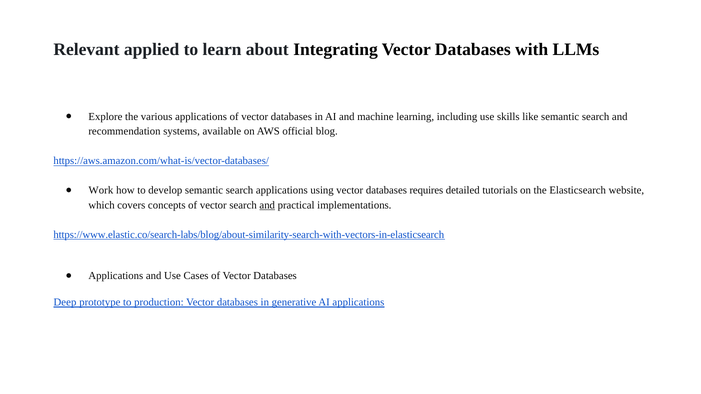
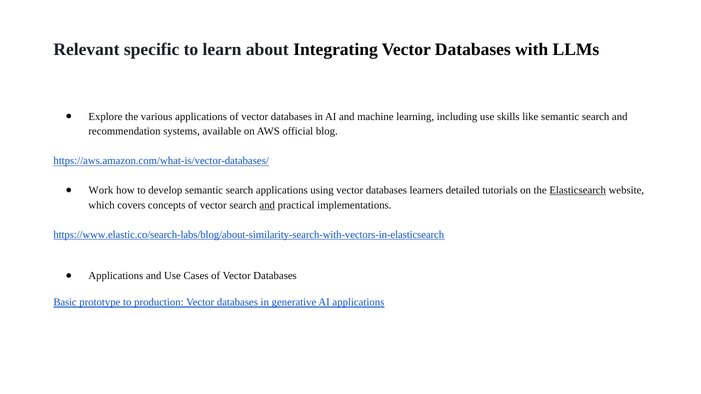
applied: applied -> specific
requires: requires -> learners
Elasticsearch underline: none -> present
Deep: Deep -> Basic
